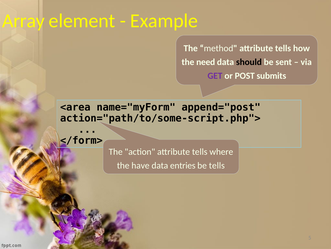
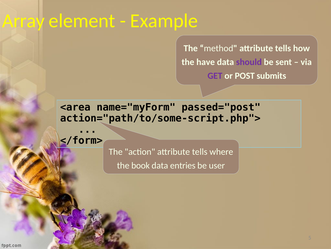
need: need -> have
should colour: black -> purple
append="post: append="post -> passed="post
have: have -> book
be tells: tells -> user
